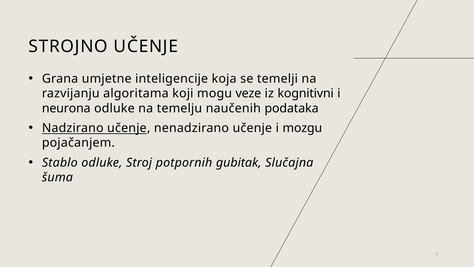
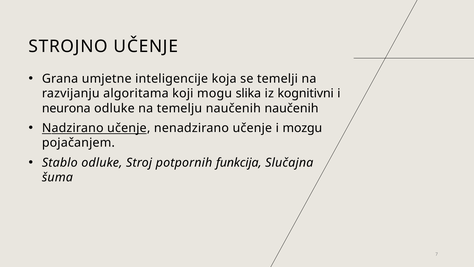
veze: veze -> slika
naučenih podataka: podataka -> naučenih
gubitak: gubitak -> funkcija
